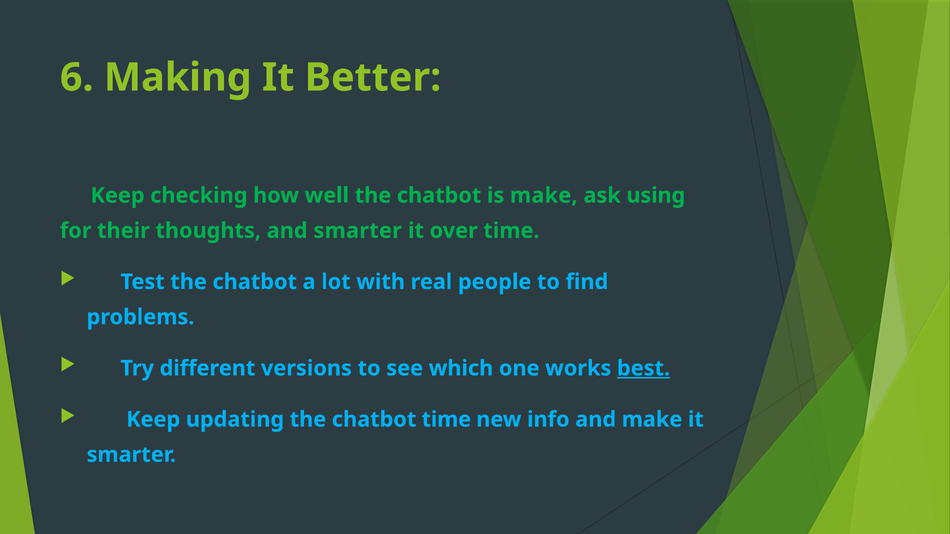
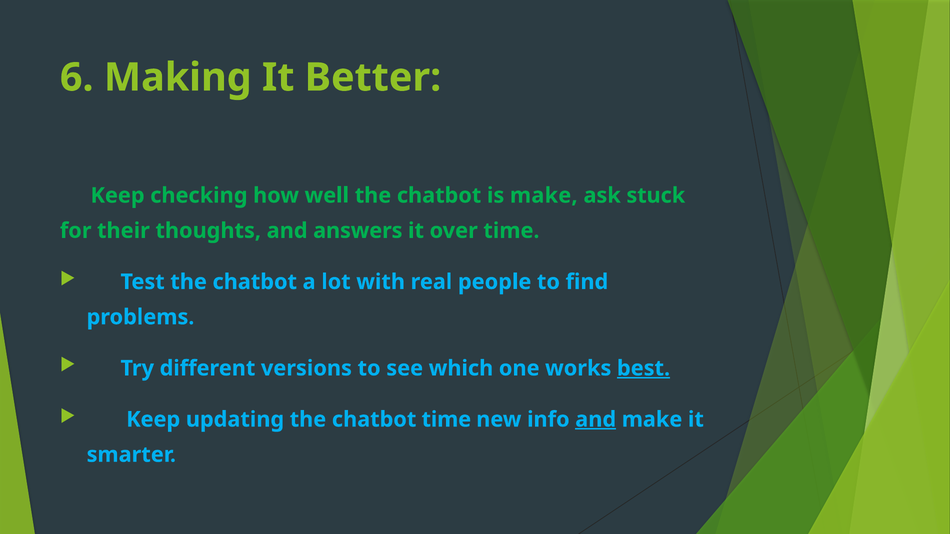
using: using -> stuck
and smarter: smarter -> answers
and at (596, 420) underline: none -> present
